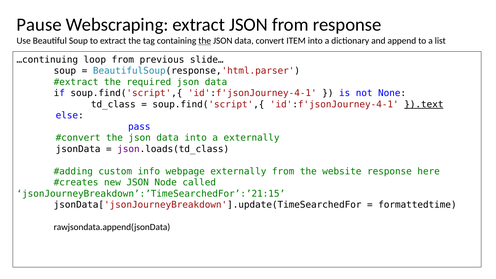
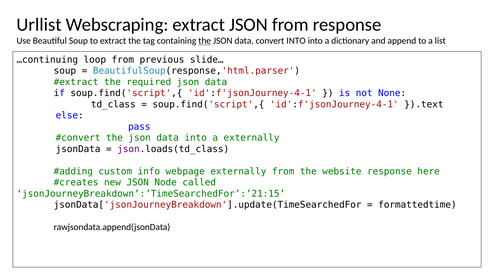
Pause: Pause -> Urllist
convert ITEM: ITEM -> INTO
}).text underline: present -> none
